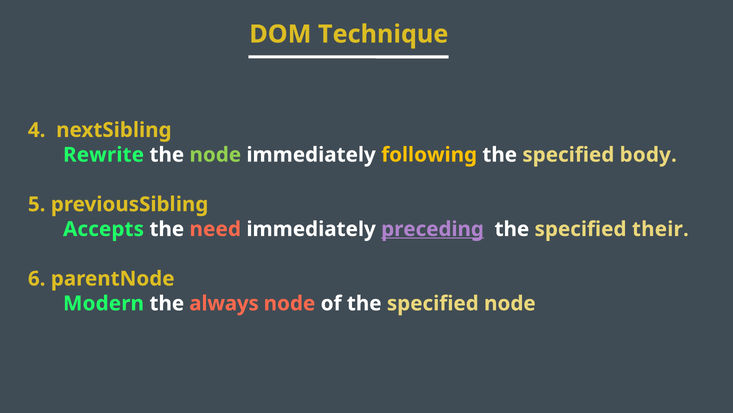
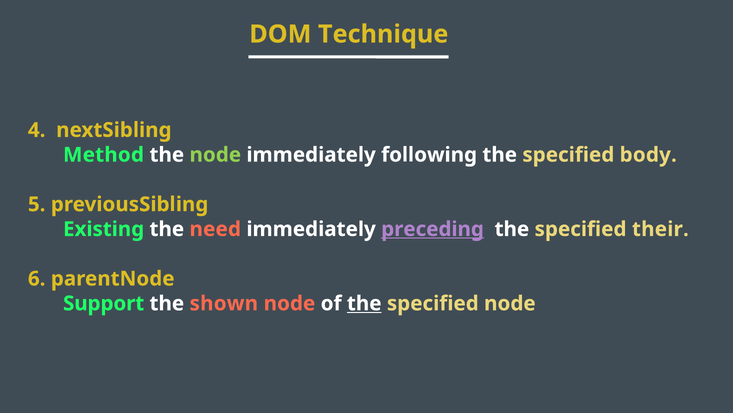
Rewrite: Rewrite -> Method
following colour: yellow -> white
Accepts: Accepts -> Existing
Modern: Modern -> Support
always: always -> shown
the at (364, 303) underline: none -> present
